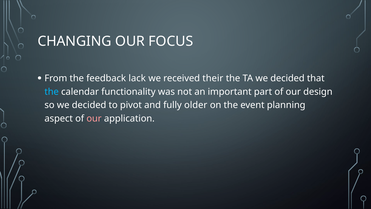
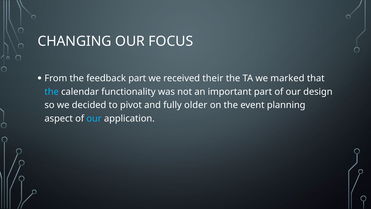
feedback lack: lack -> part
TA we decided: decided -> marked
our at (94, 118) colour: pink -> light blue
